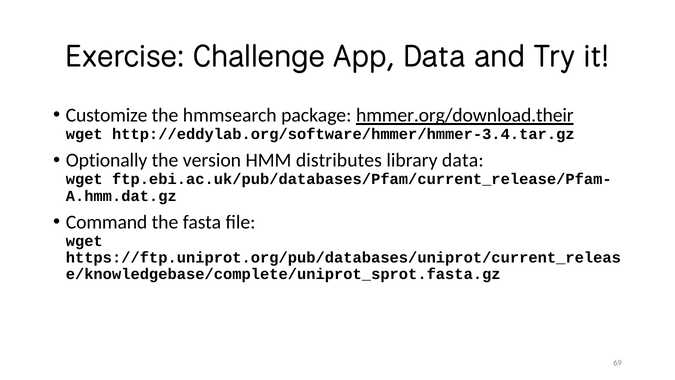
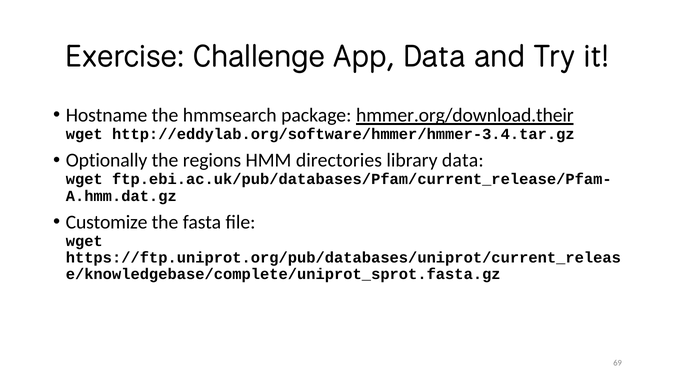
Customize: Customize -> Hostname
version: version -> regions
distributes: distributes -> directories
Command: Command -> Customize
